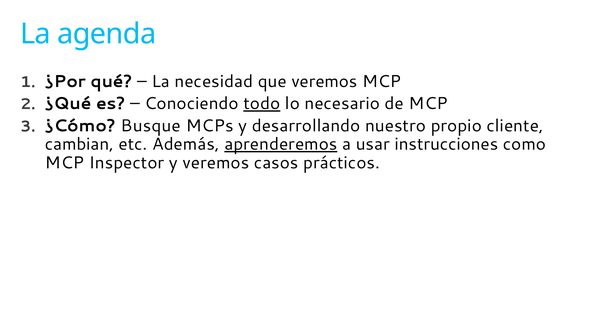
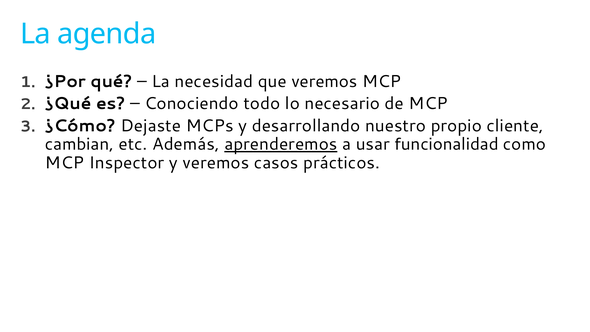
todo underline: present -> none
Busque: Busque -> Dejaste
instrucciones: instrucciones -> funcionalidad
